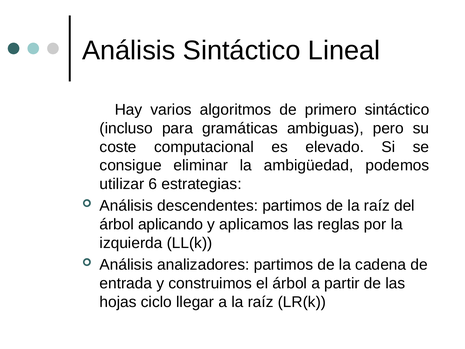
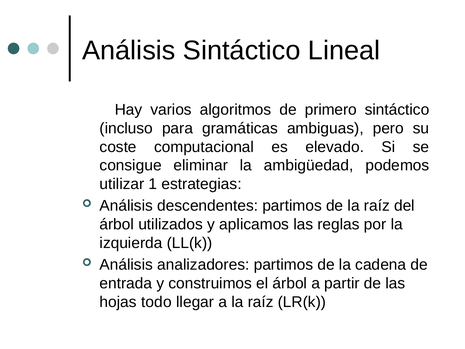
6: 6 -> 1
aplicando: aplicando -> utilizados
ciclo: ciclo -> todo
